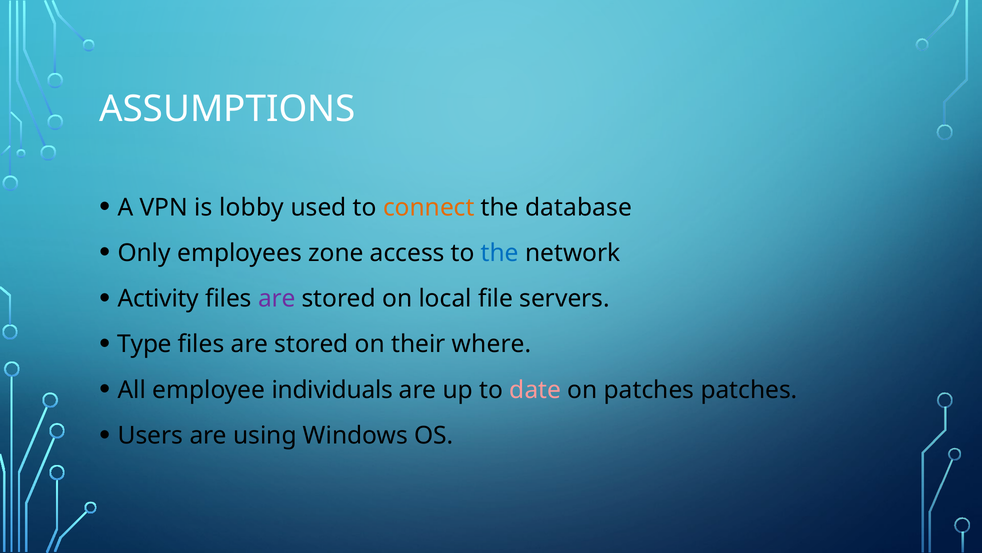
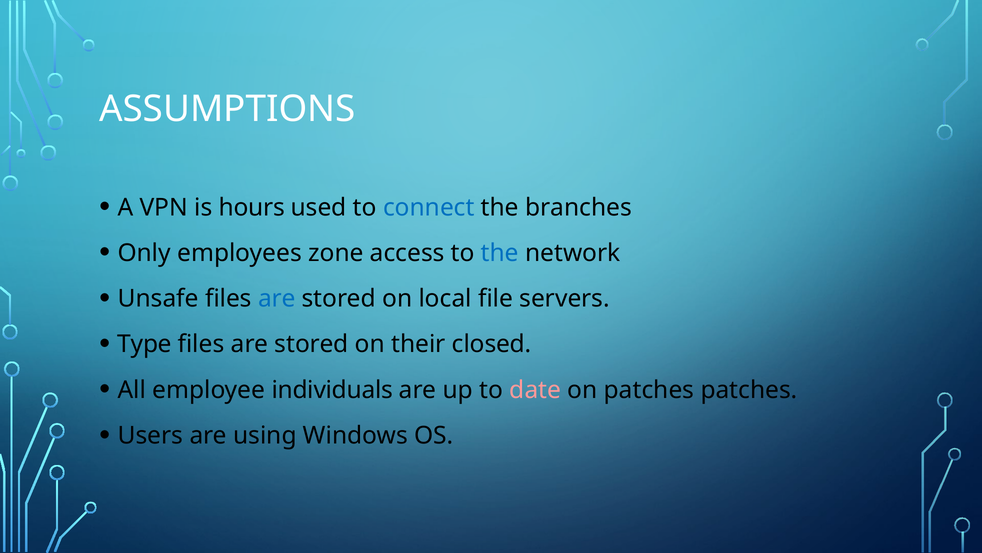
lobby: lobby -> hours
connect colour: orange -> blue
database: database -> branches
Activity: Activity -> Unsafe
are at (277, 298) colour: purple -> blue
where: where -> closed
